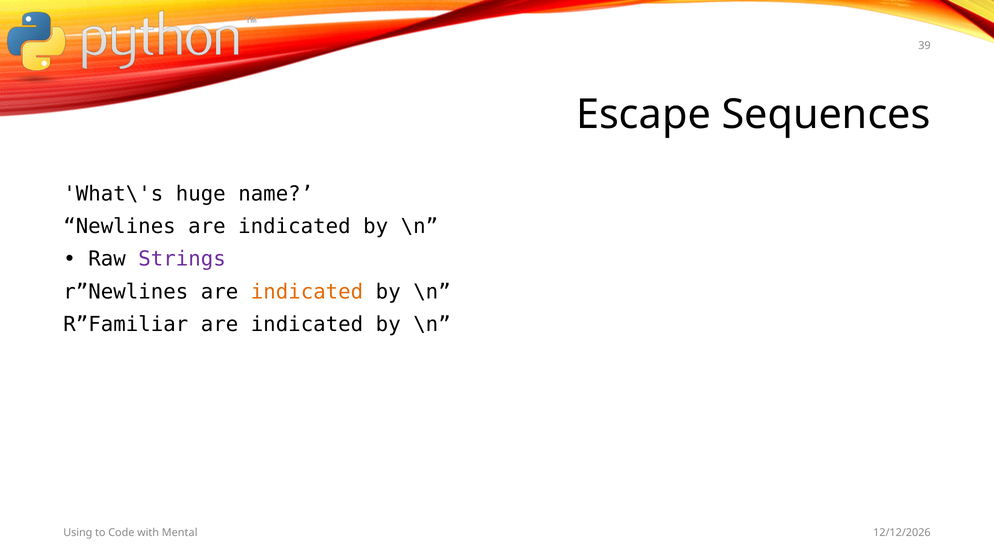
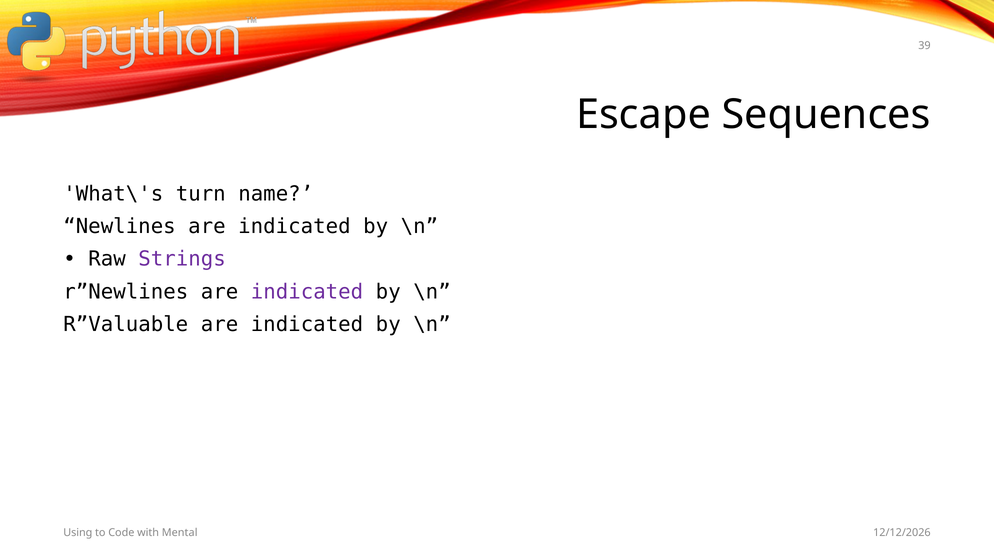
huge: huge -> turn
indicated at (307, 292) colour: orange -> purple
R”Familiar: R”Familiar -> R”Valuable
